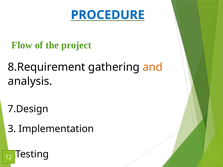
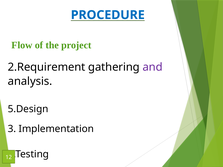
8.Requirement: 8.Requirement -> 2.Requirement
and colour: orange -> purple
7.Design: 7.Design -> 5.Design
